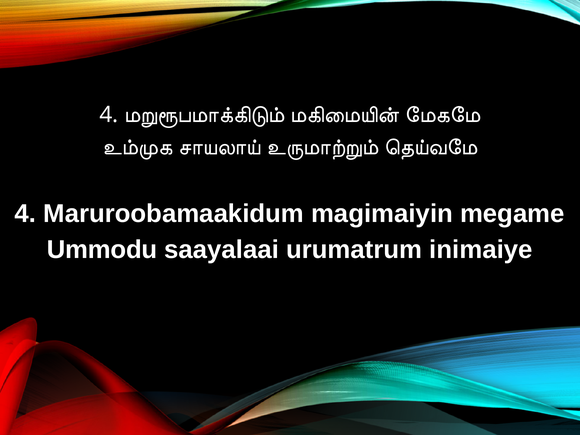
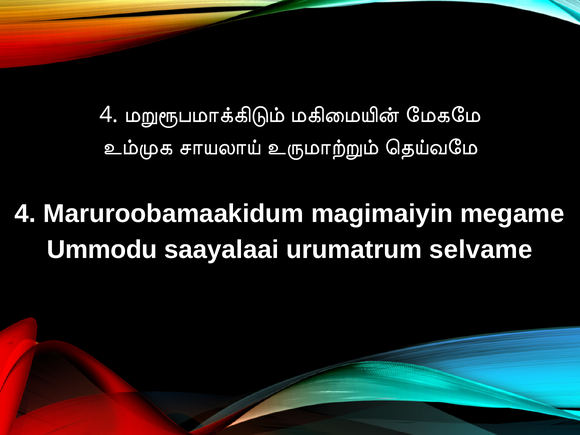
inimaiye: inimaiye -> selvame
